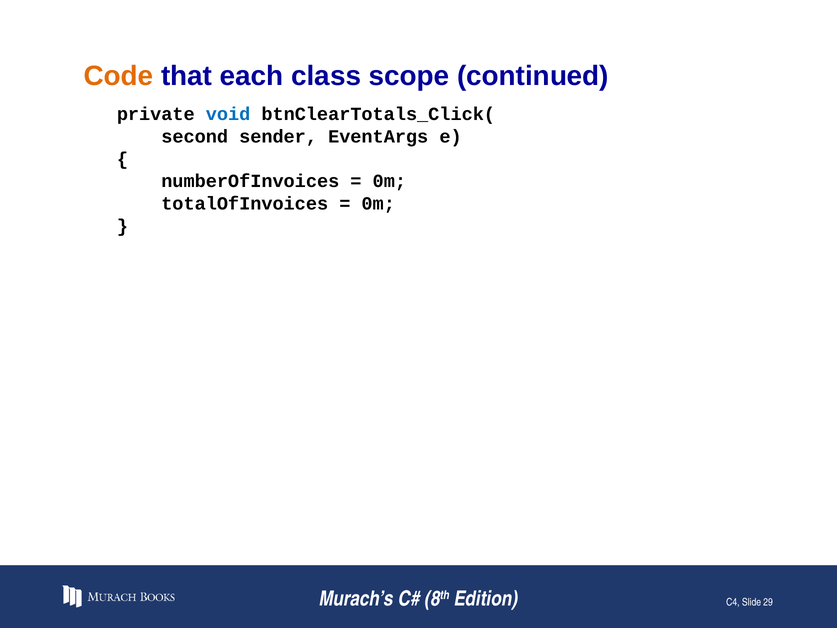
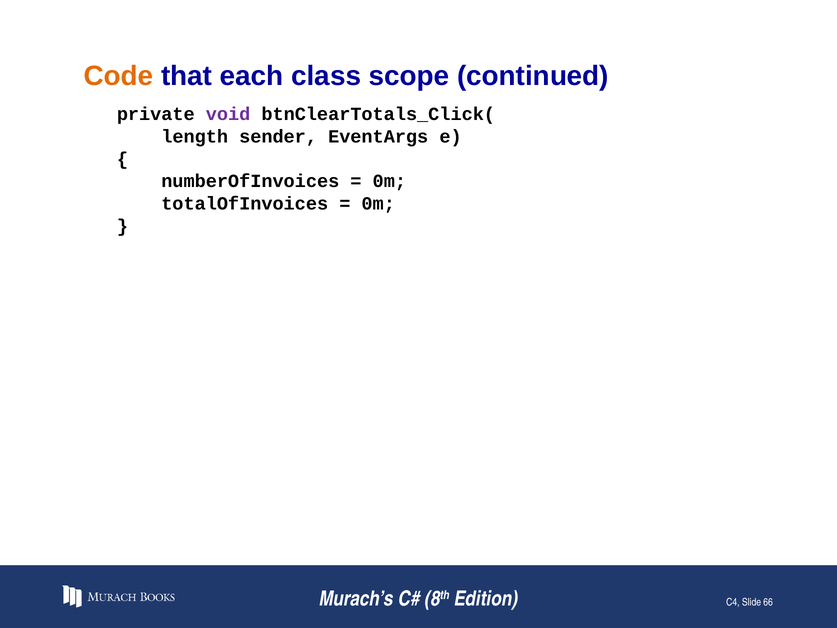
void colour: blue -> purple
second: second -> length
29: 29 -> 66
